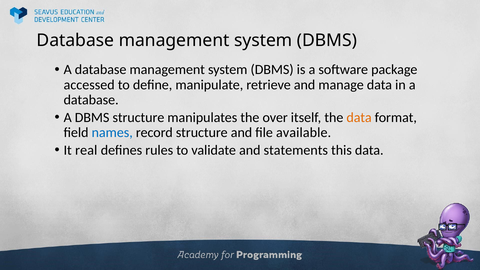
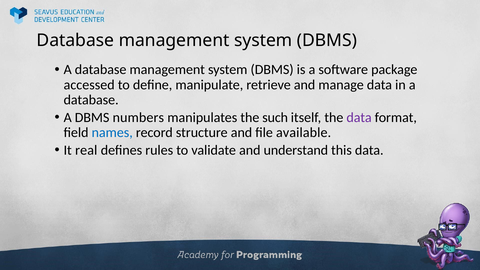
DBMS structure: structure -> numbers
over: over -> such
data at (359, 117) colour: orange -> purple
statements: statements -> understand
